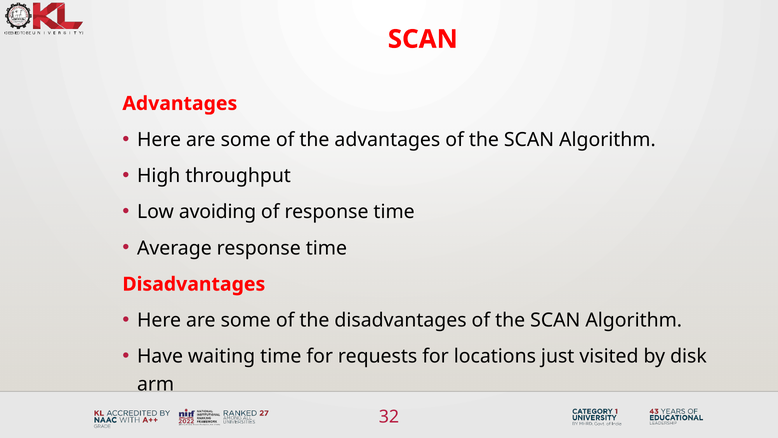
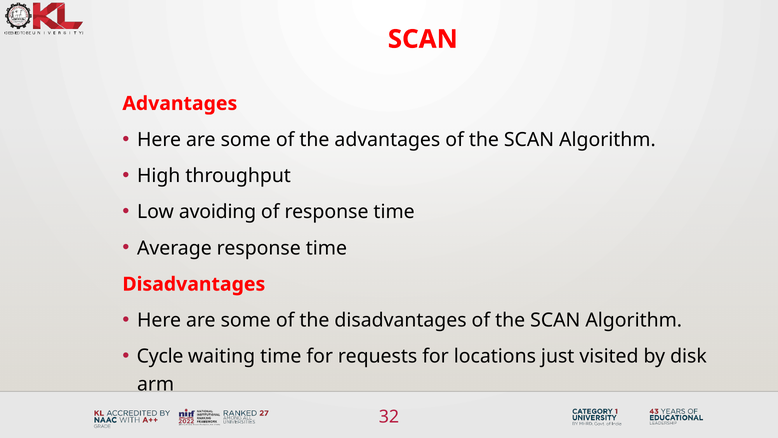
Have: Have -> Cycle
